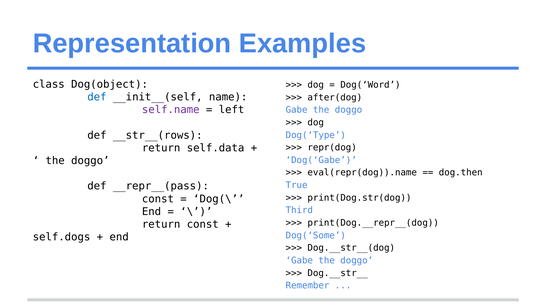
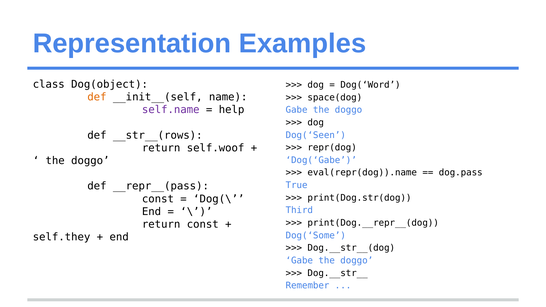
def at (97, 97) colour: blue -> orange
after(dog: after(dog -> space(dog
left: left -> help
Dog(‘Type: Dog(‘Type -> Dog(‘Seen
self.data: self.data -> self.woof
dog.then: dog.then -> dog.pass
self.dogs: self.dogs -> self.they
